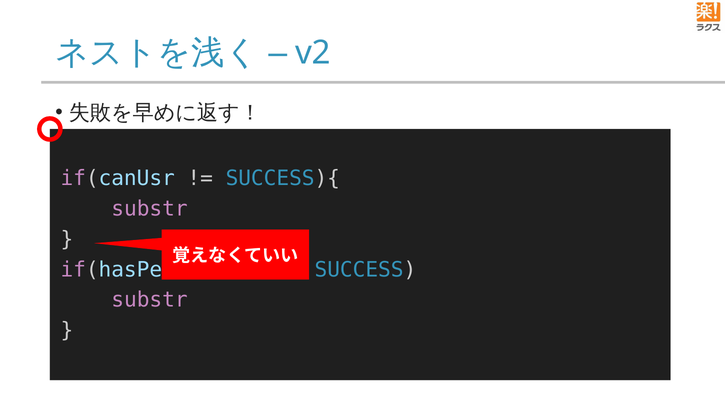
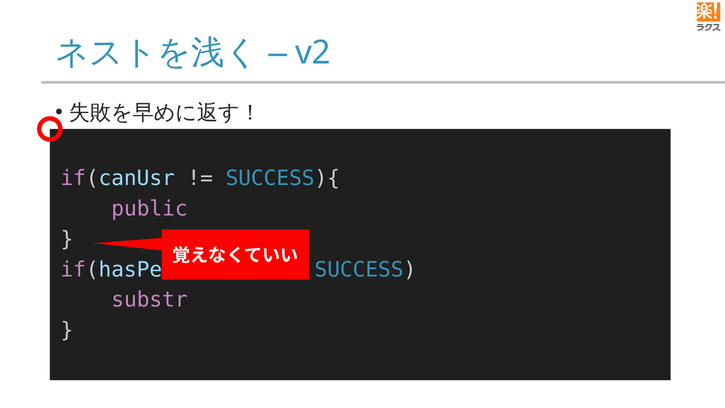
substr at (149, 209): substr -> public
